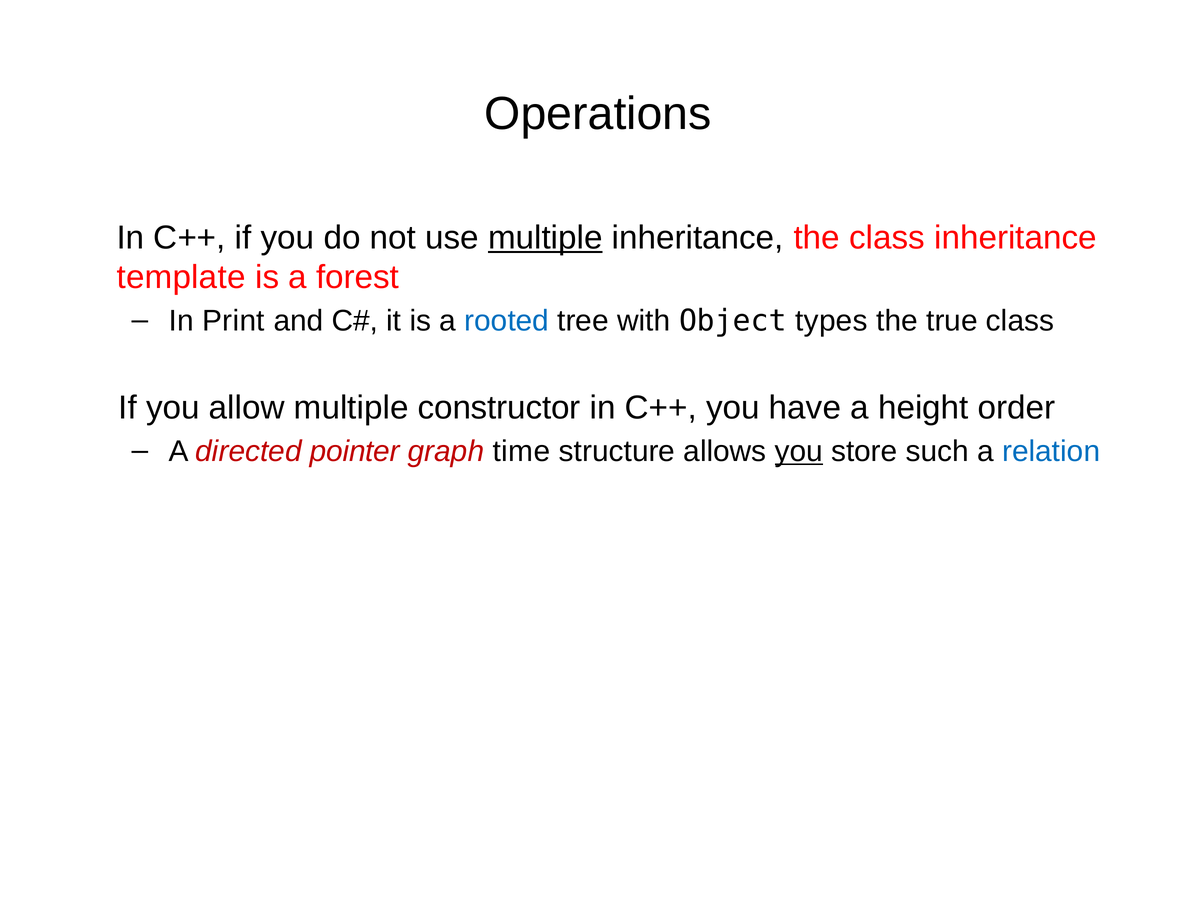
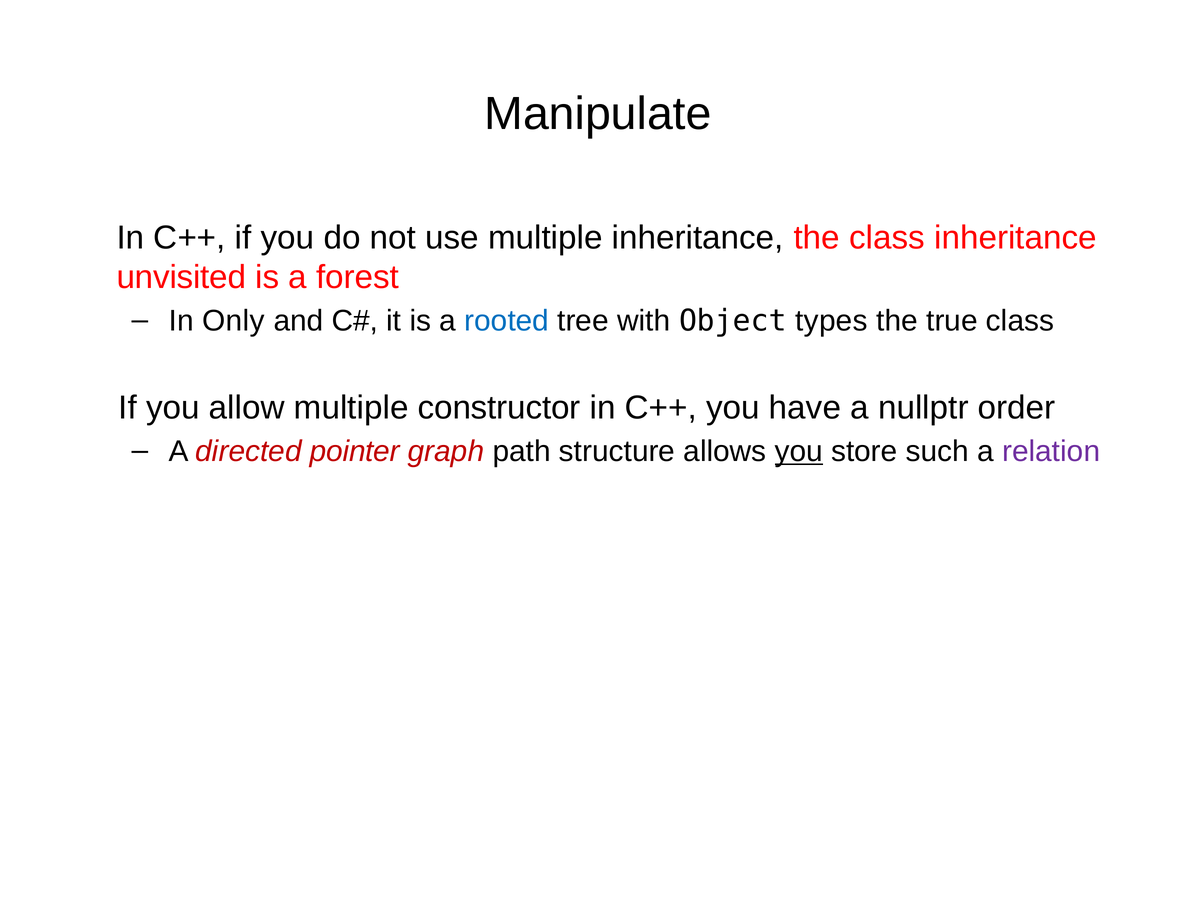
Operations: Operations -> Manipulate
multiple at (545, 238) underline: present -> none
template: template -> unvisited
Print: Print -> Only
height: height -> nullptr
time: time -> path
relation colour: blue -> purple
